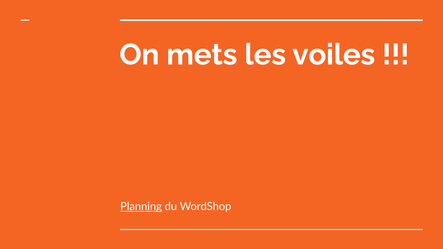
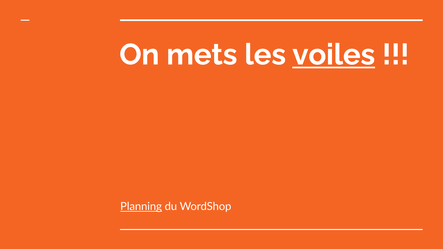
voiles underline: none -> present
